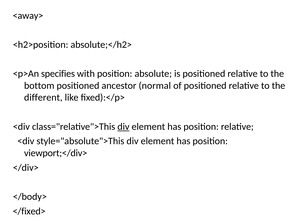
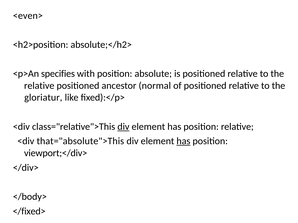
<away>: <away> -> <even>
bottom at (39, 86): bottom -> relative
different: different -> gloriatur
style="absolute">This: style="absolute">This -> that="absolute">This
has at (183, 141) underline: none -> present
